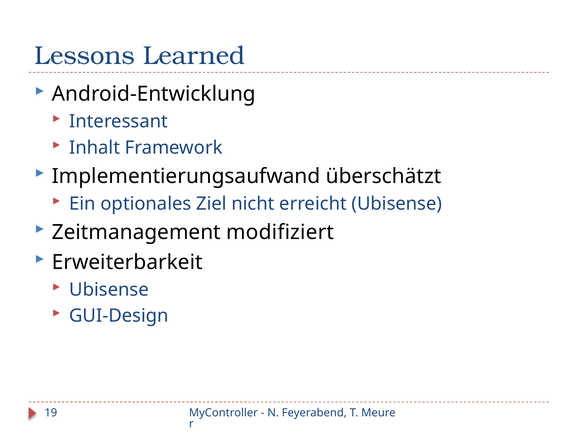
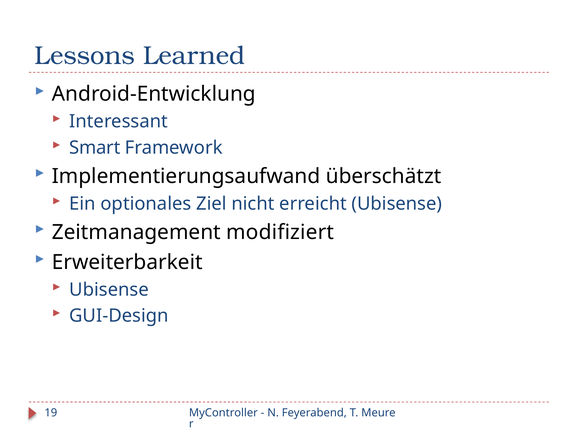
Inhalt: Inhalt -> Smart
